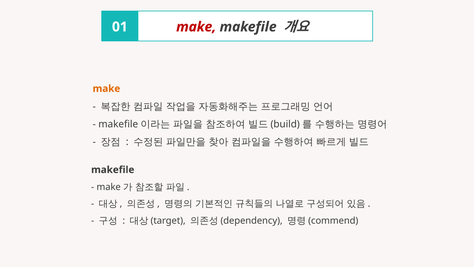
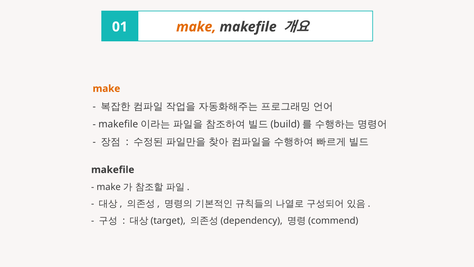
make at (196, 27) colour: red -> orange
